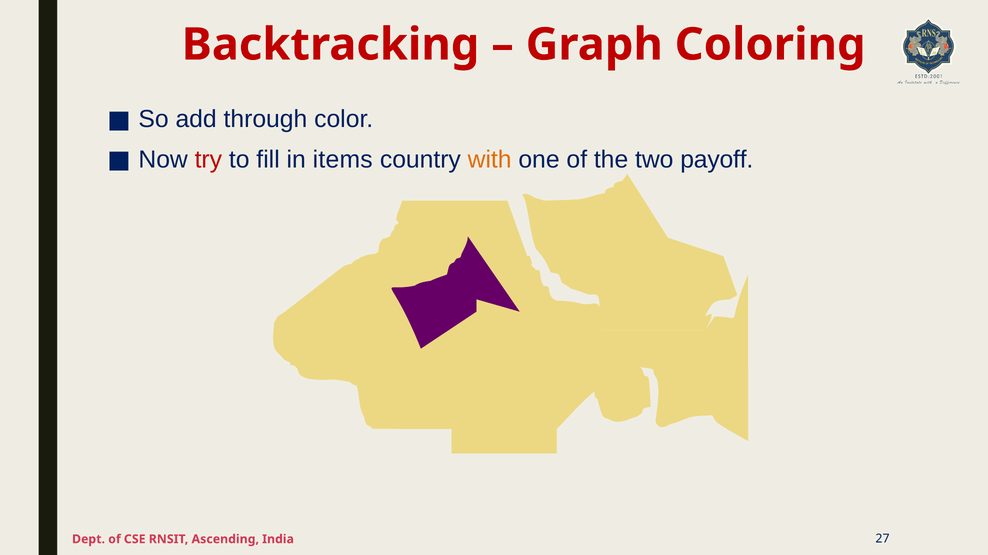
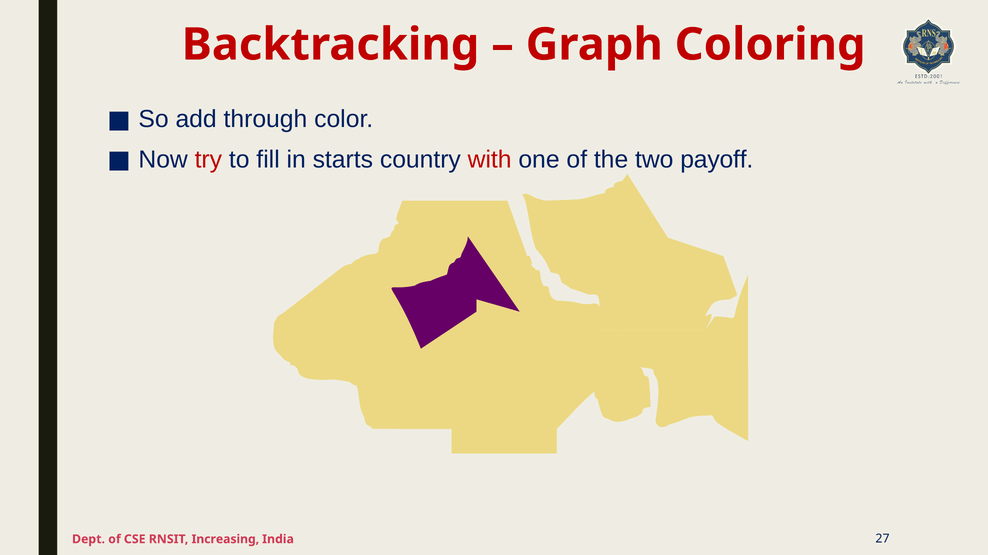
items: items -> starts
with colour: orange -> red
Ascending: Ascending -> Increasing
